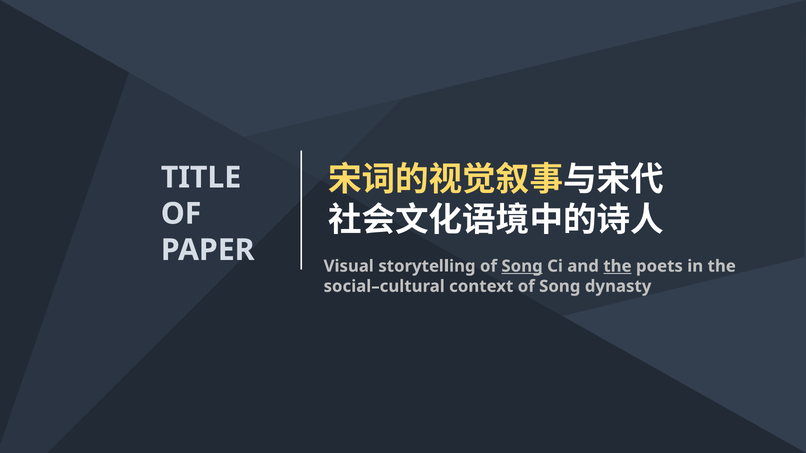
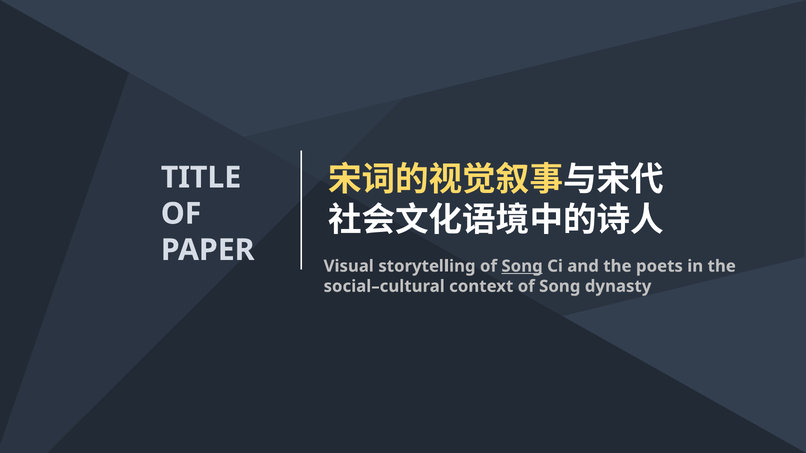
the at (617, 266) underline: present -> none
